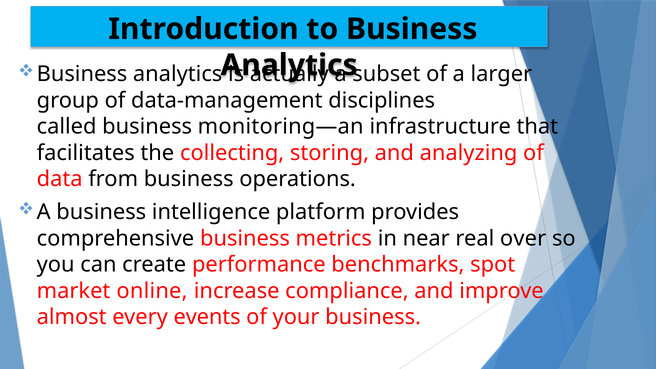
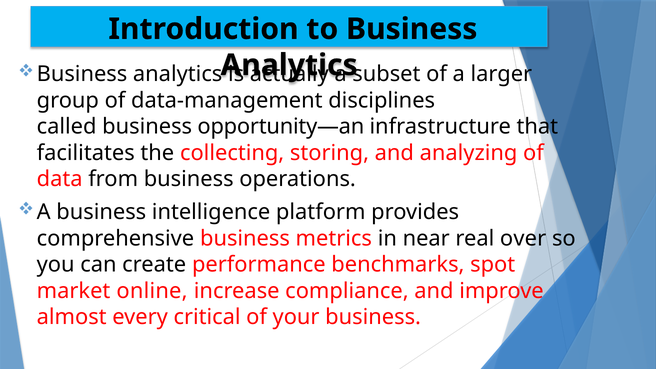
monitoring—an: monitoring—an -> opportunity—an
events: events -> critical
